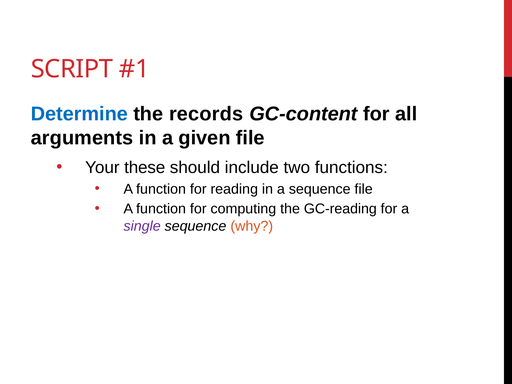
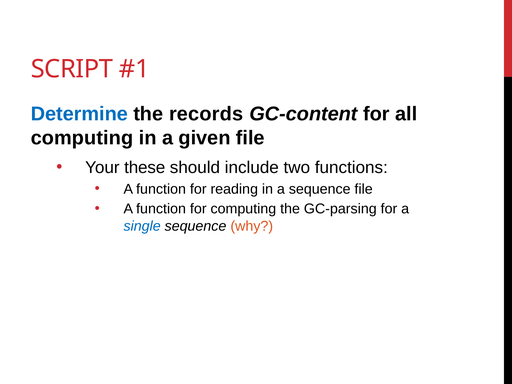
arguments at (82, 138): arguments -> computing
GC-reading: GC-reading -> GC-parsing
single colour: purple -> blue
